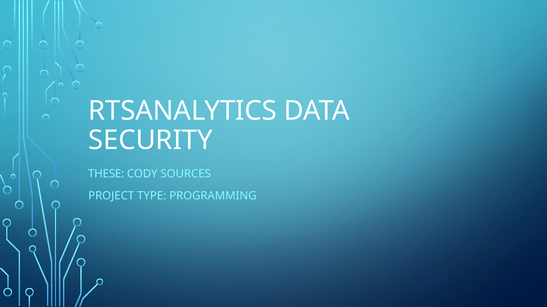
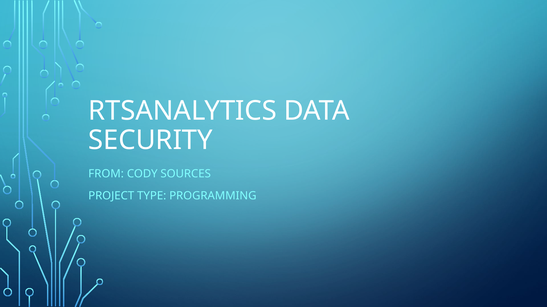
THESE: THESE -> FROM
